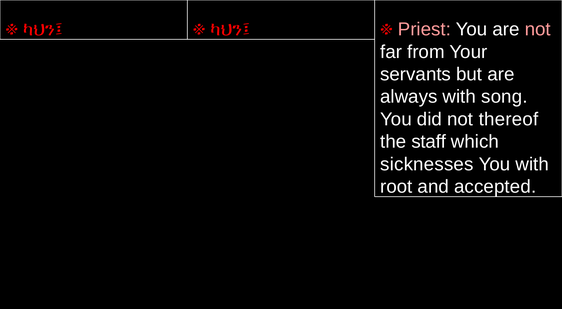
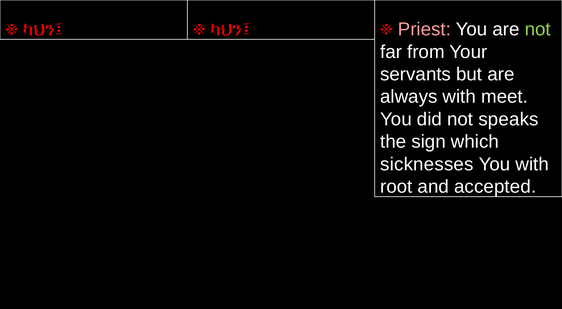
not at (538, 29) colour: pink -> light green
song: song -> meet
thereof: thereof -> speaks
staff: staff -> sign
